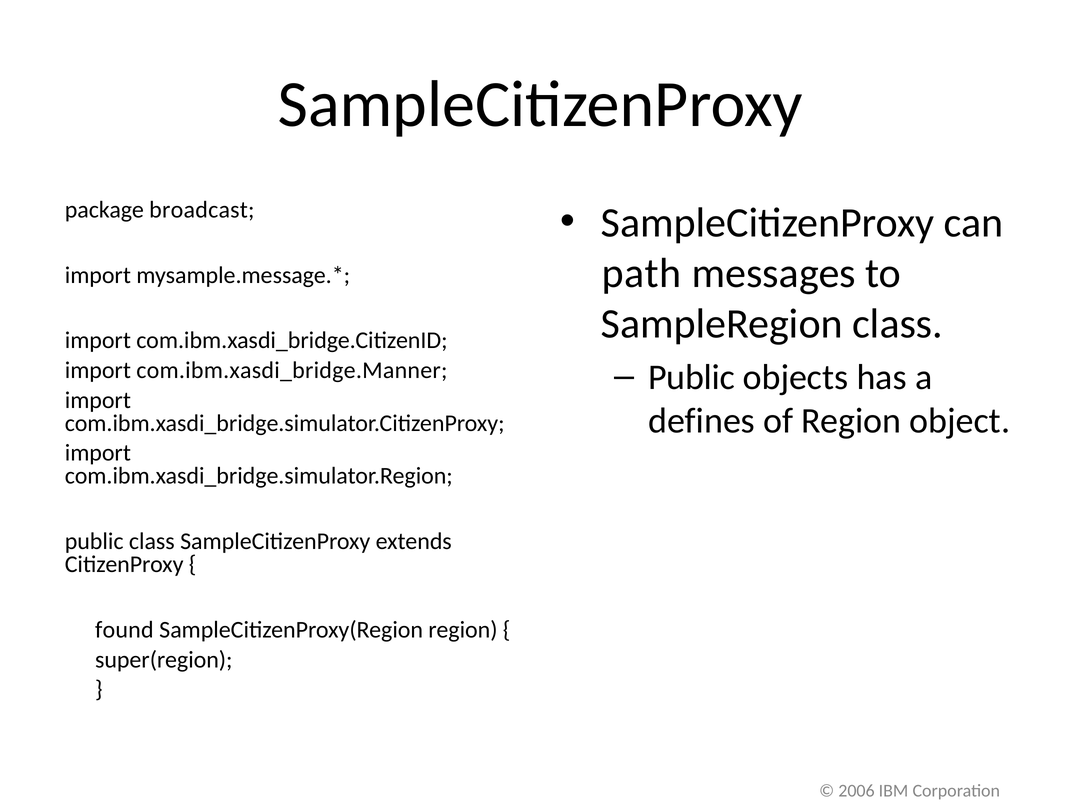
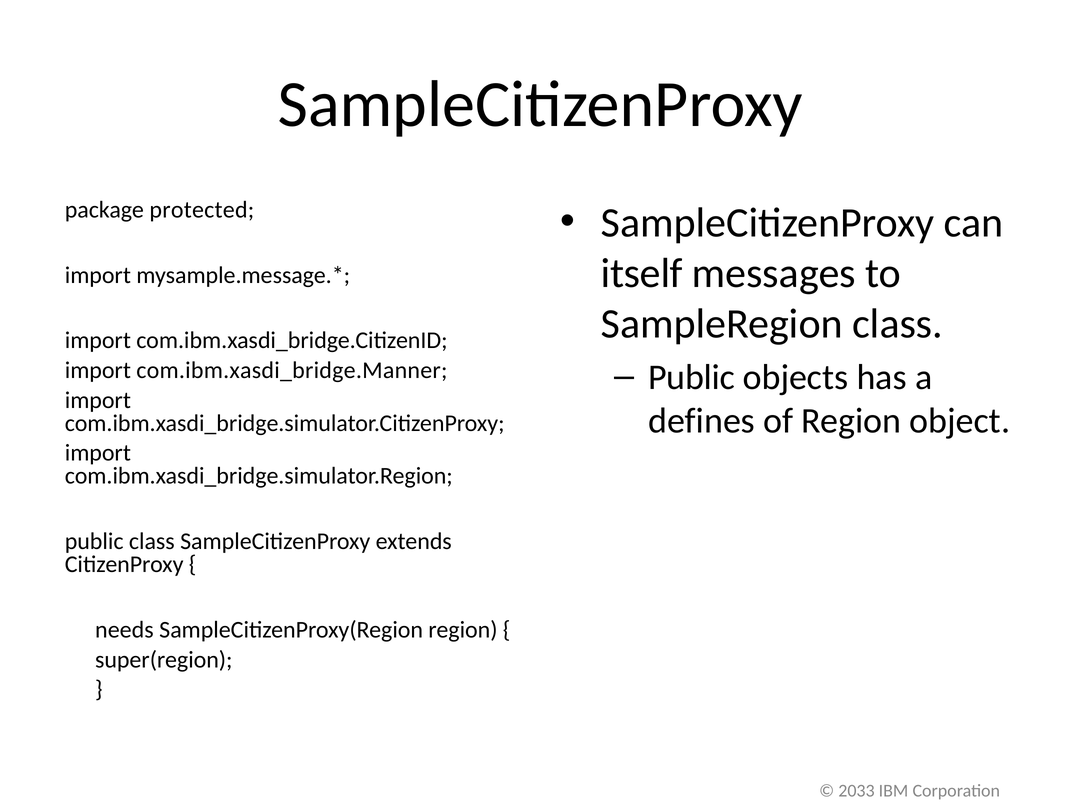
broadcast: broadcast -> protected
path: path -> itself
found: found -> needs
2006: 2006 -> 2033
